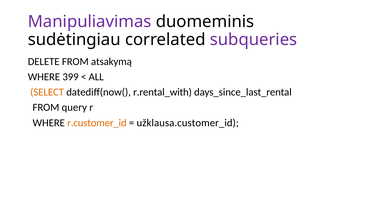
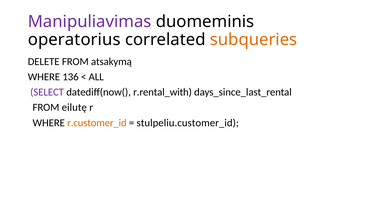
sudėtingiau: sudėtingiau -> operatorius
subqueries colour: purple -> orange
399: 399 -> 136
SELECT colour: orange -> purple
query: query -> eilutę
užklausa.customer_id: užklausa.customer_id -> stulpeliu.customer_id
